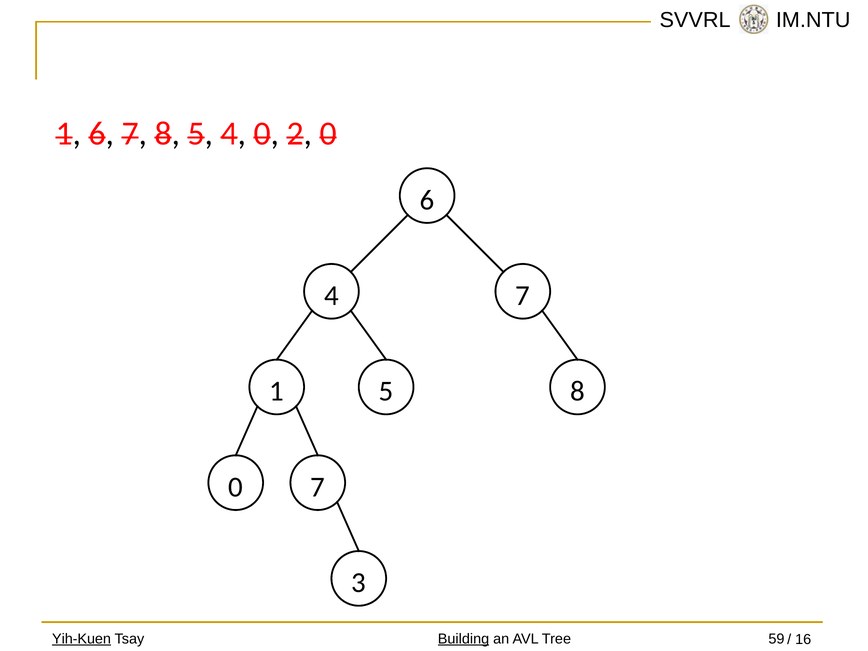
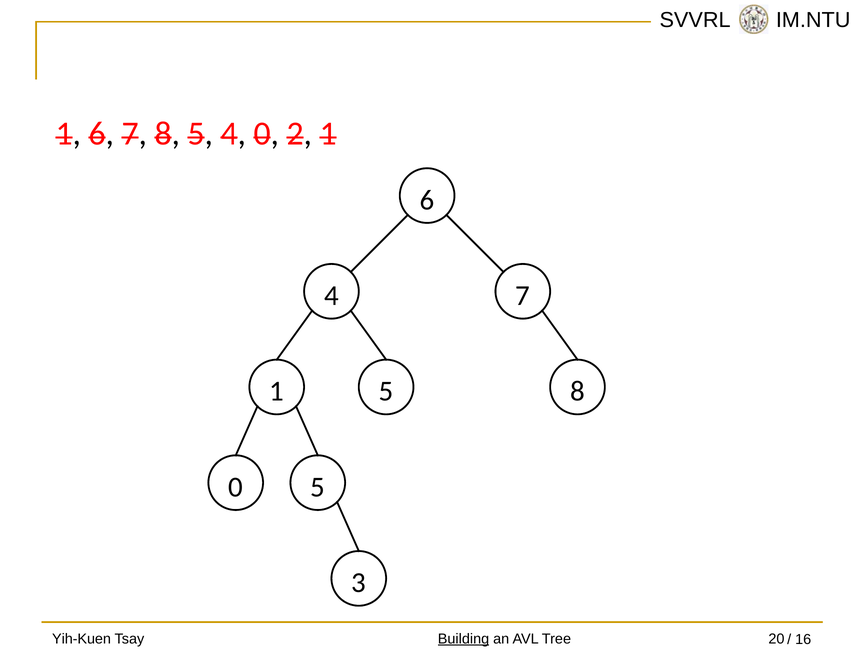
2 0: 0 -> 1
0 7: 7 -> 5
Yih-Kuen underline: present -> none
59: 59 -> 20
